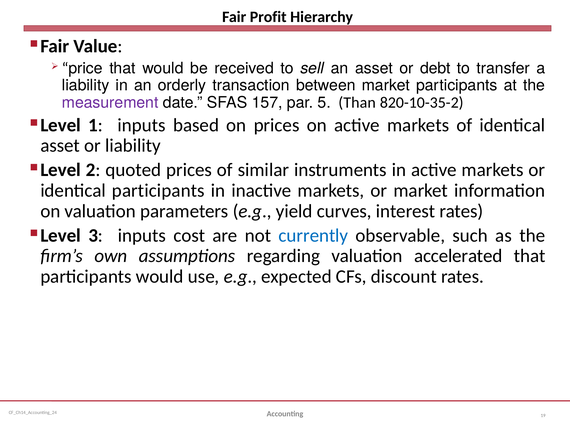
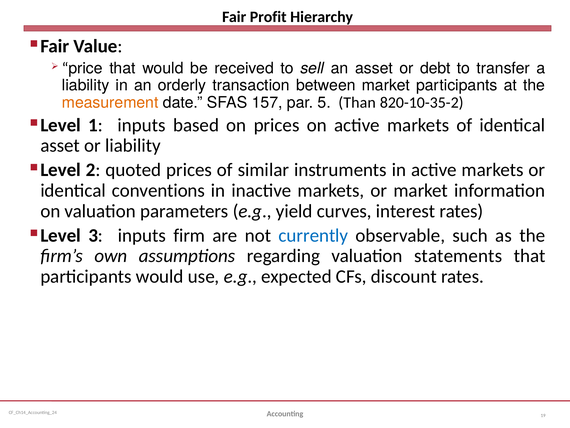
measurement colour: purple -> orange
identical participants: participants -> conventions
cost: cost -> firm
accelerated: accelerated -> statements
